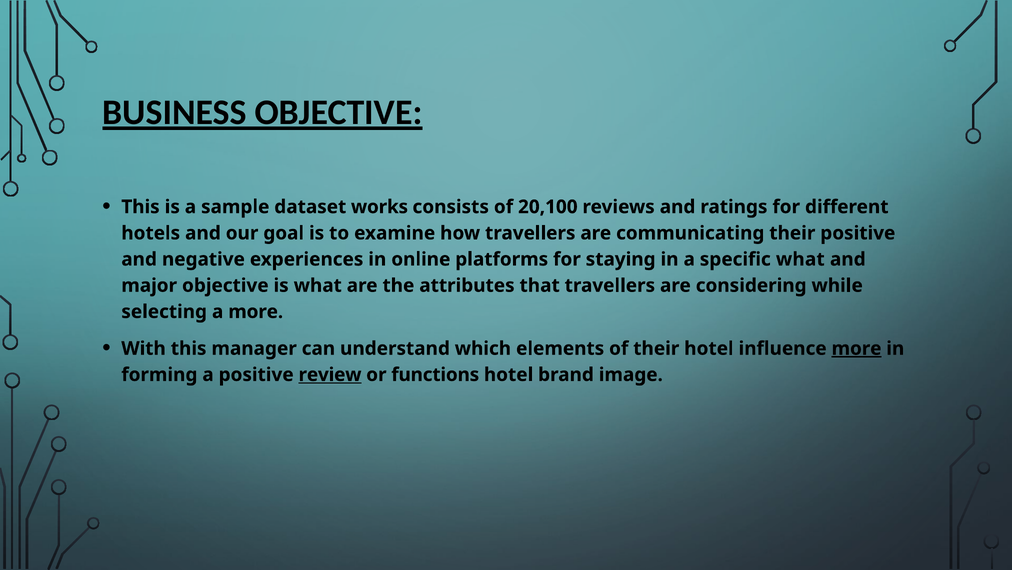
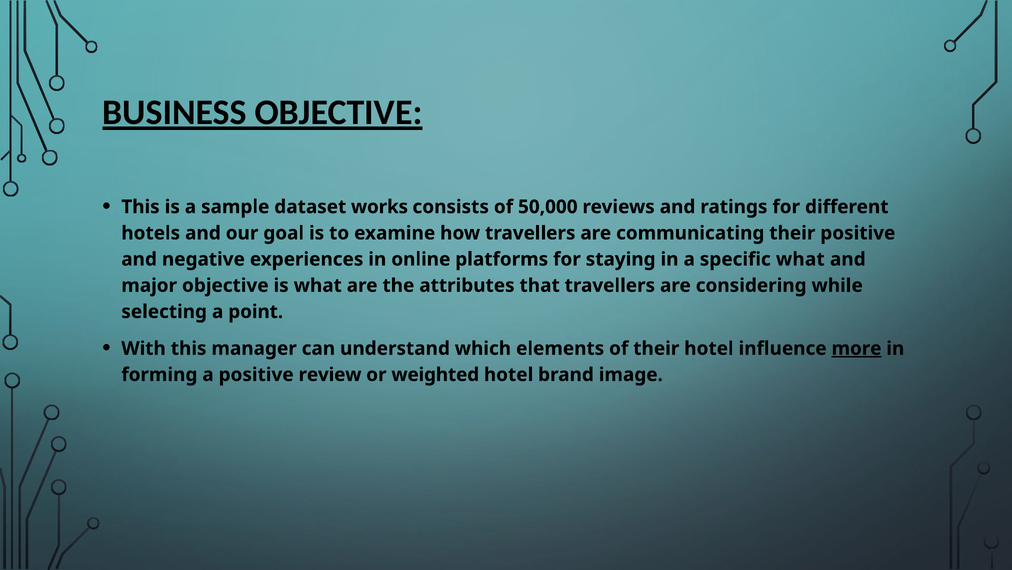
20,100: 20,100 -> 50,000
a more: more -> point
review underline: present -> none
functions: functions -> weighted
